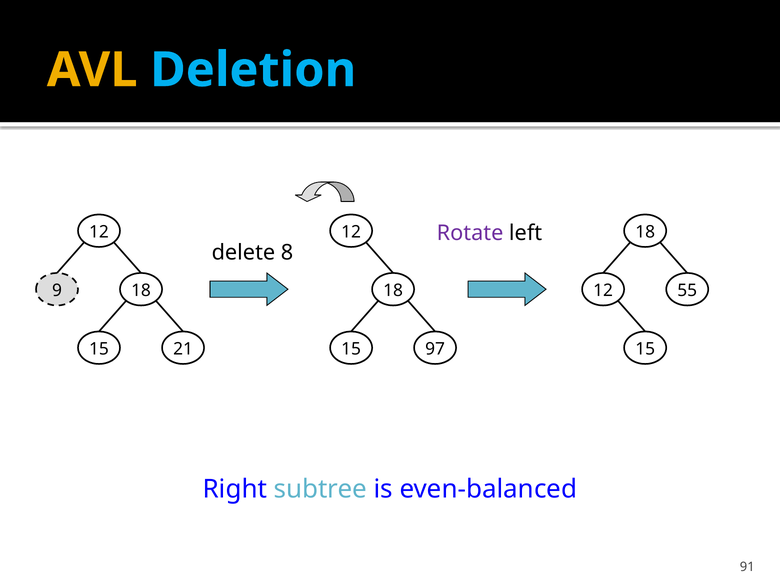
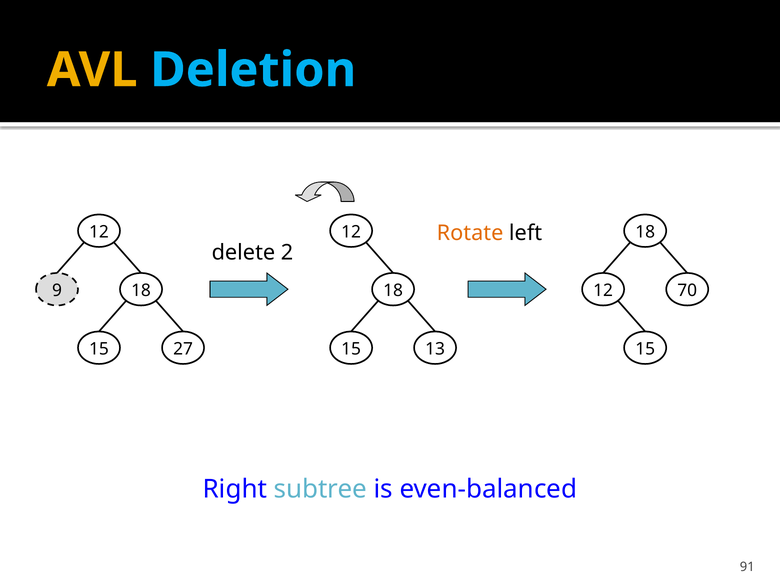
Rotate colour: purple -> orange
8: 8 -> 2
55: 55 -> 70
21: 21 -> 27
97: 97 -> 13
